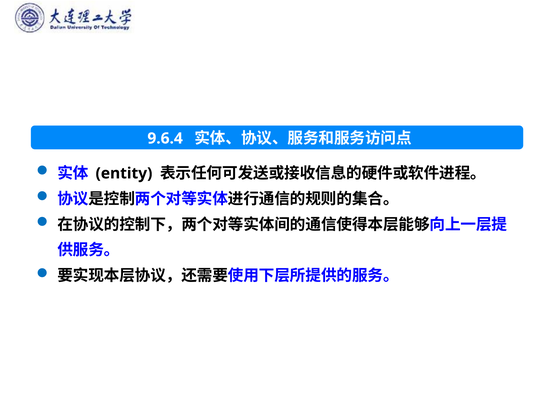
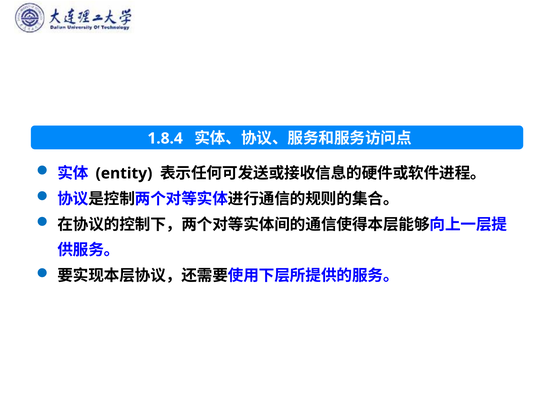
9.6.4: 9.6.4 -> 1.8.4
